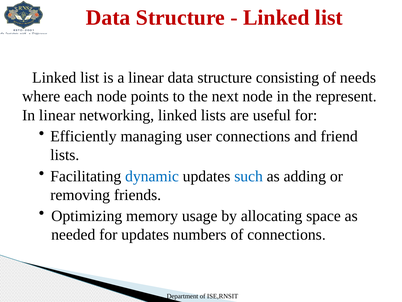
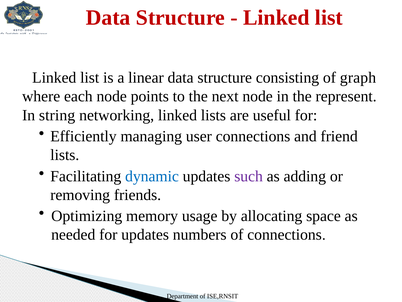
needs: needs -> graph
In linear: linear -> string
such colour: blue -> purple
